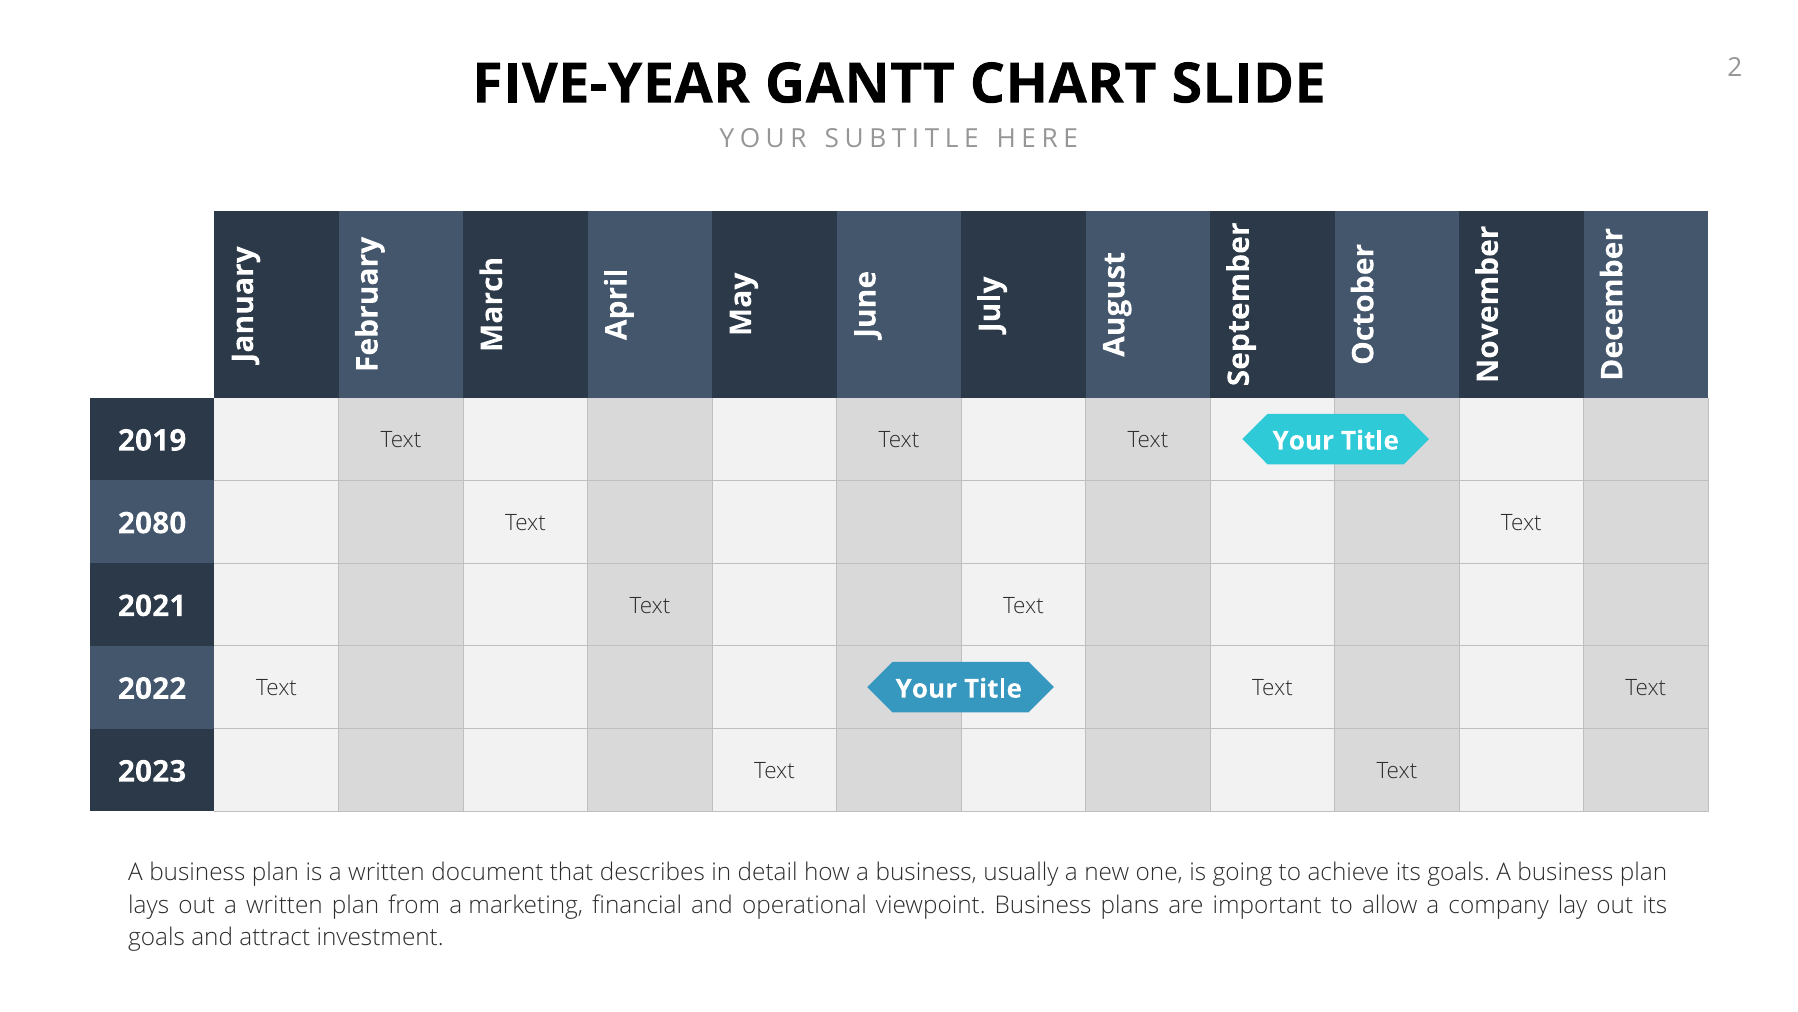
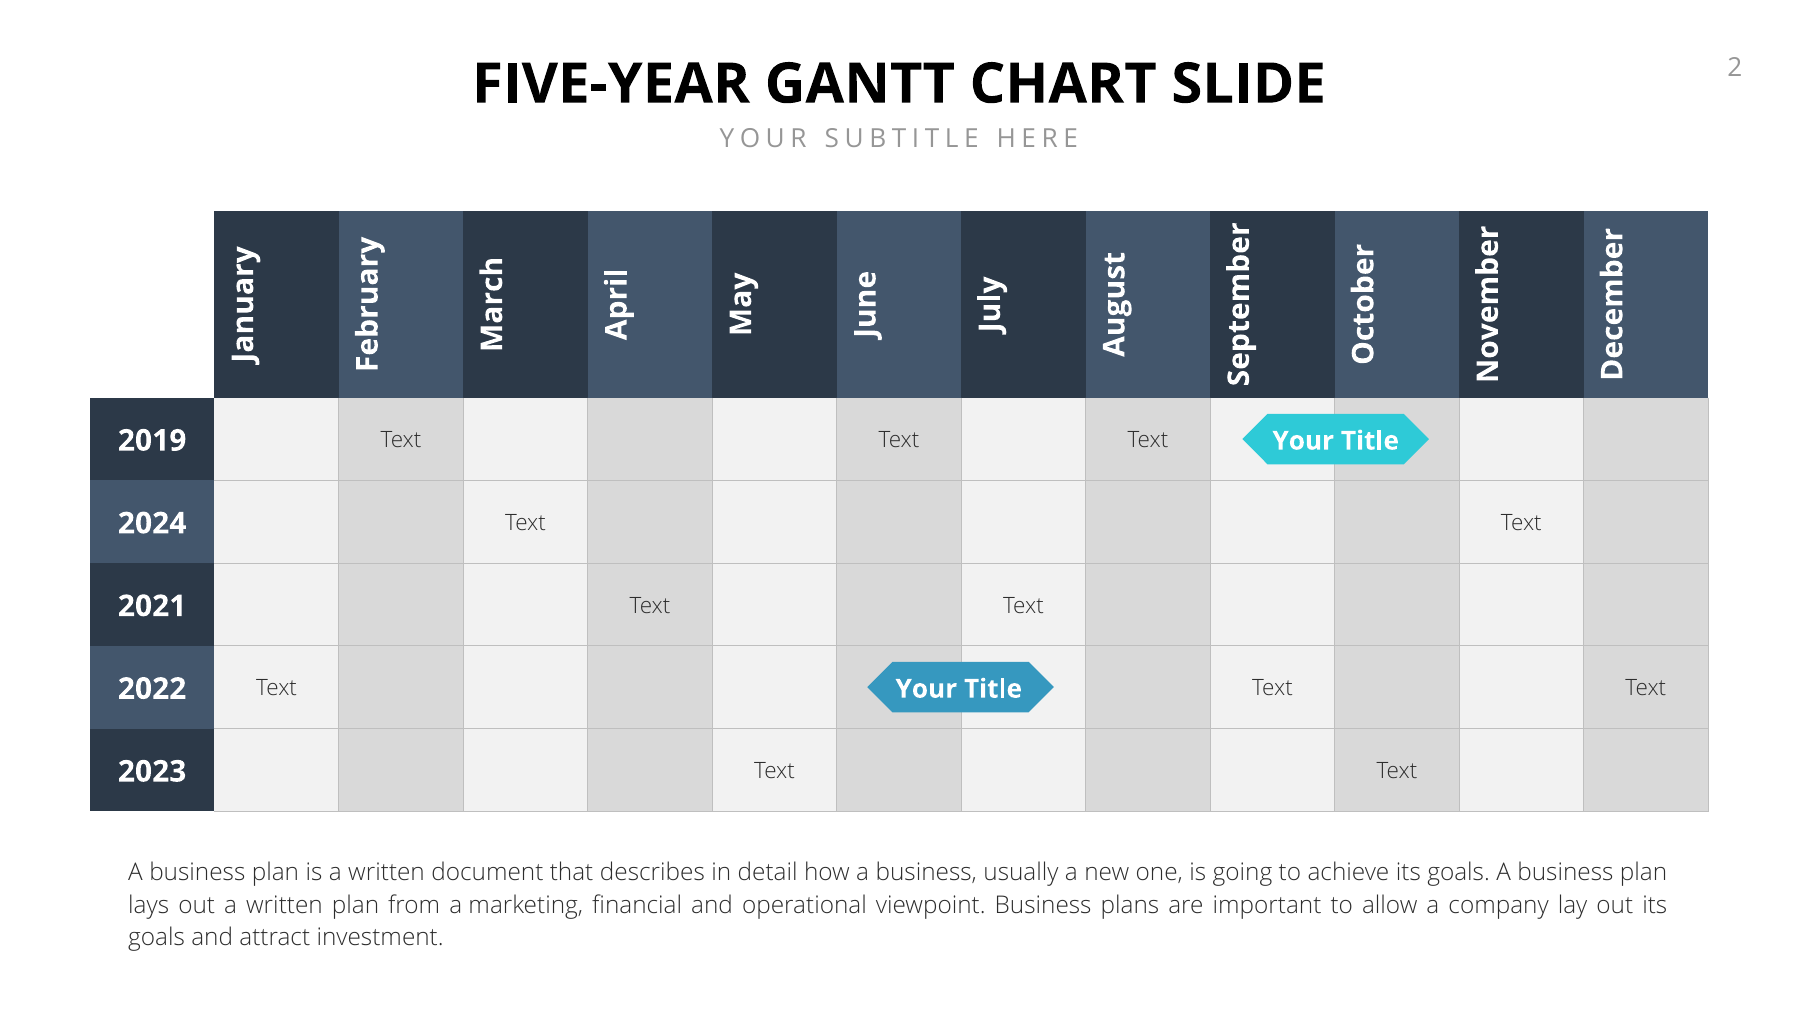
2080: 2080 -> 2024
